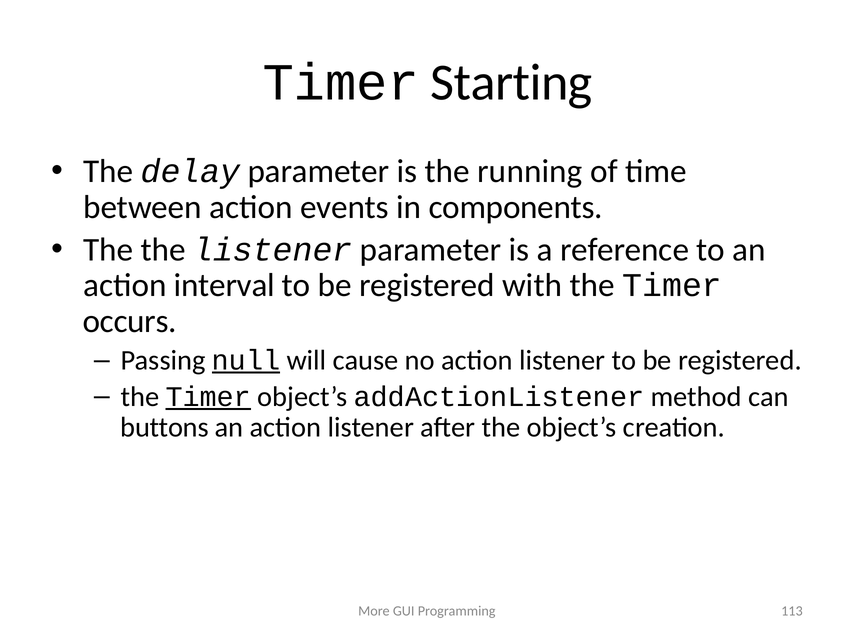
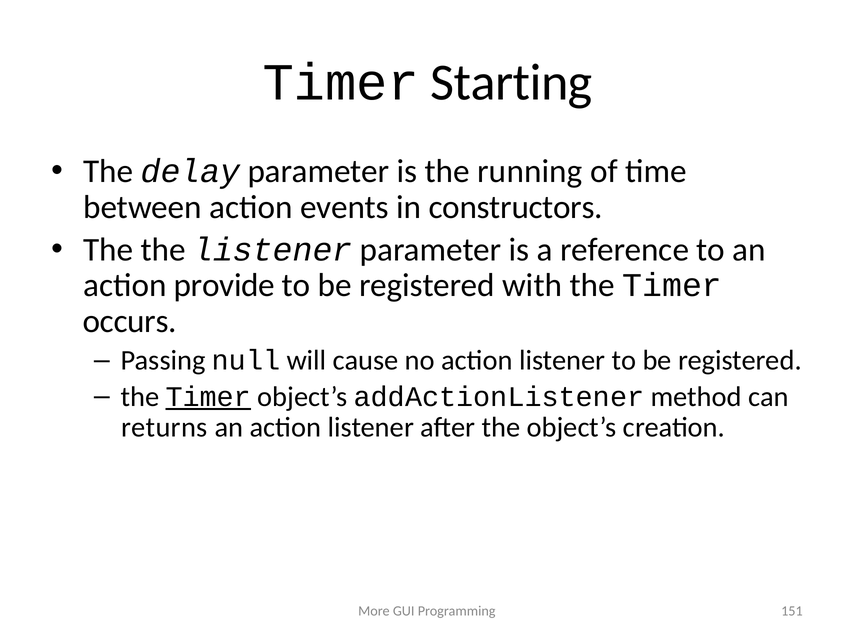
components: components -> constructors
interval: interval -> provide
null underline: present -> none
buttons: buttons -> returns
113: 113 -> 151
